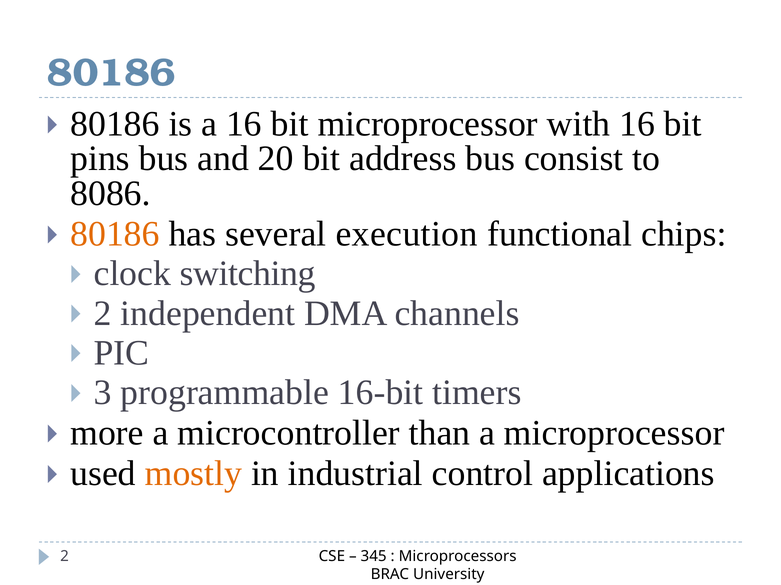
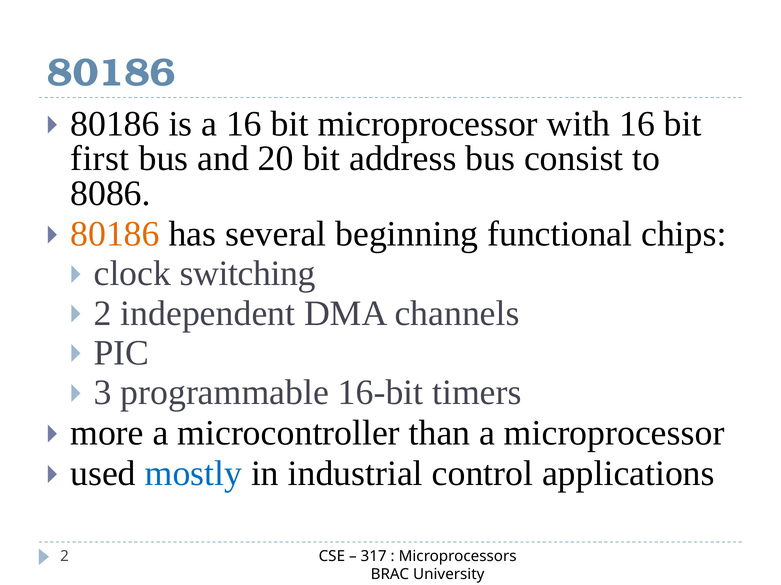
pins: pins -> first
execution: execution -> beginning
mostly colour: orange -> blue
345: 345 -> 317
